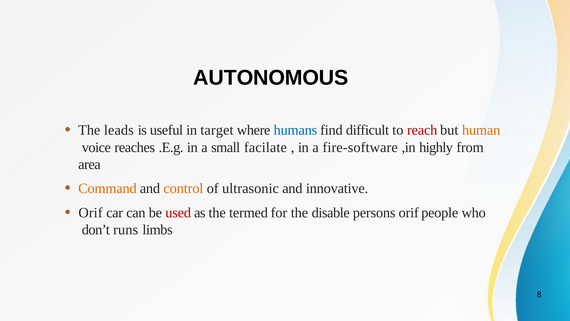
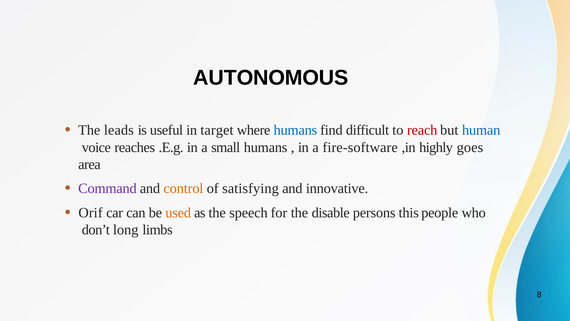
human colour: orange -> blue
small facilate: facilate -> humans
from: from -> goes
Command colour: orange -> purple
ultrasonic: ultrasonic -> satisfying
used colour: red -> orange
termed: termed -> speech
persons orif: orif -> this
runs: runs -> long
